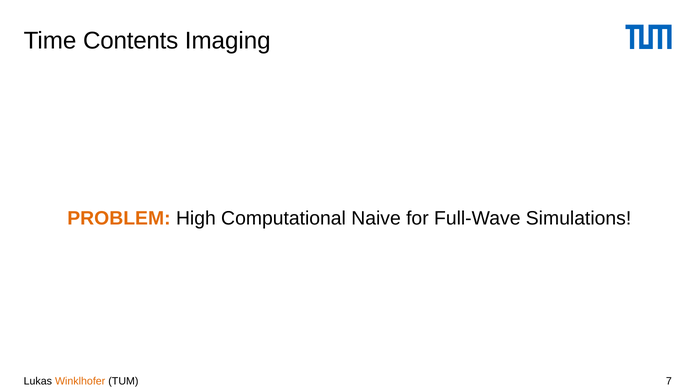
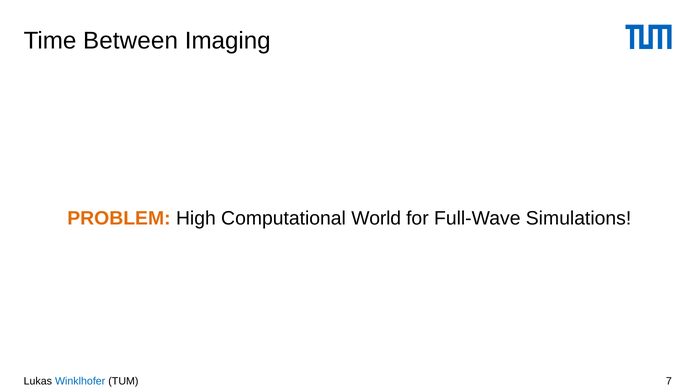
Contents: Contents -> Between
Naive: Naive -> World
Winklhofer colour: orange -> blue
